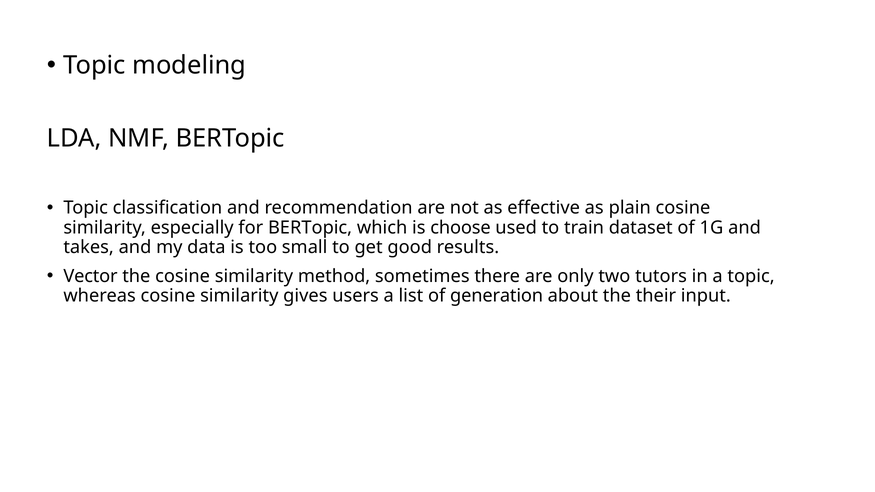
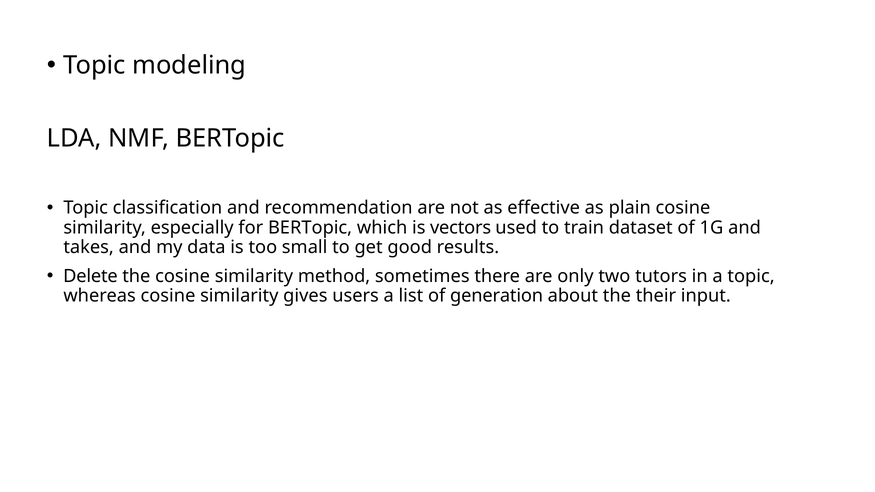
choose: choose -> vectors
Vector: Vector -> Delete
